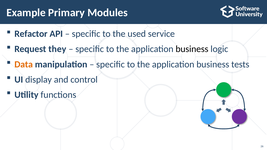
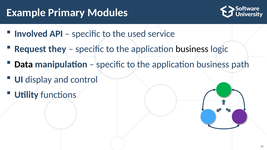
Refactor: Refactor -> Involved
Data colour: orange -> black
tests: tests -> path
